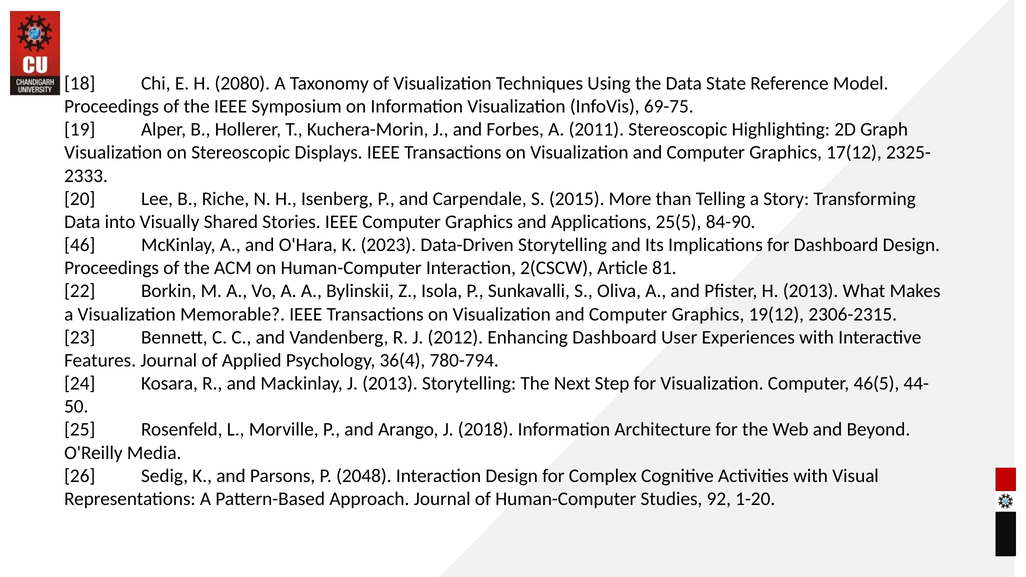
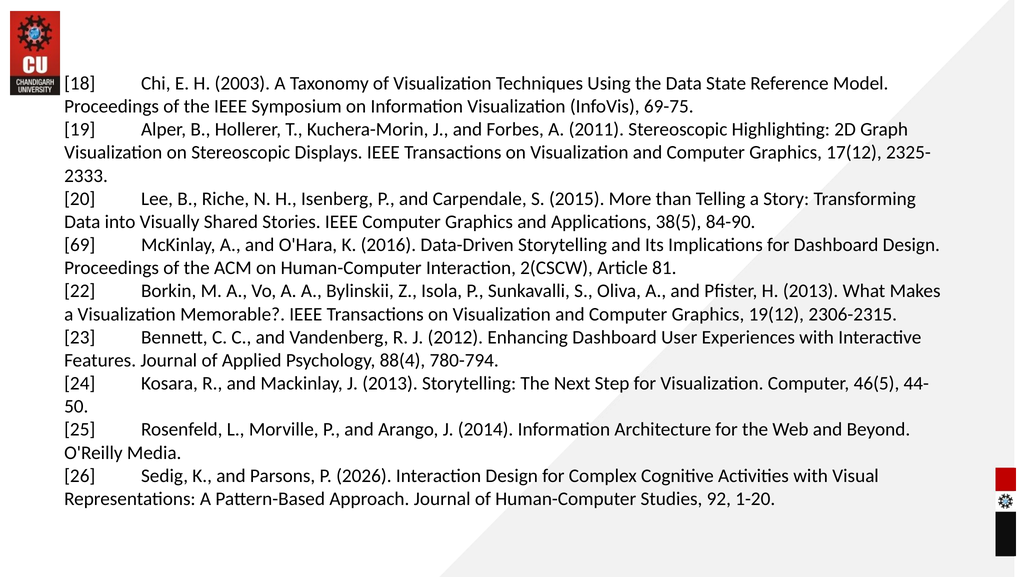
2080: 2080 -> 2003
25(5: 25(5 -> 38(5
46: 46 -> 69
2023: 2023 -> 2016
36(4: 36(4 -> 88(4
2018: 2018 -> 2014
2048: 2048 -> 2026
